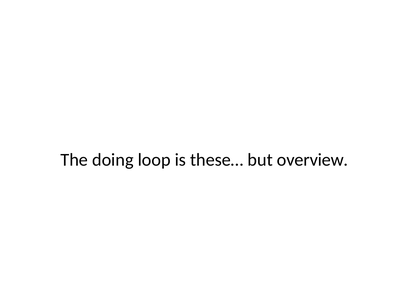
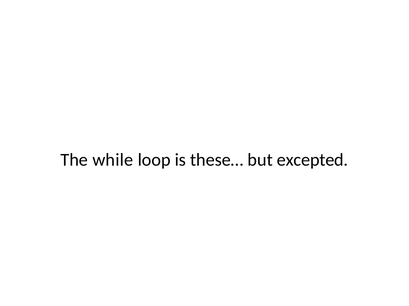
doing: doing -> while
overview: overview -> excepted
